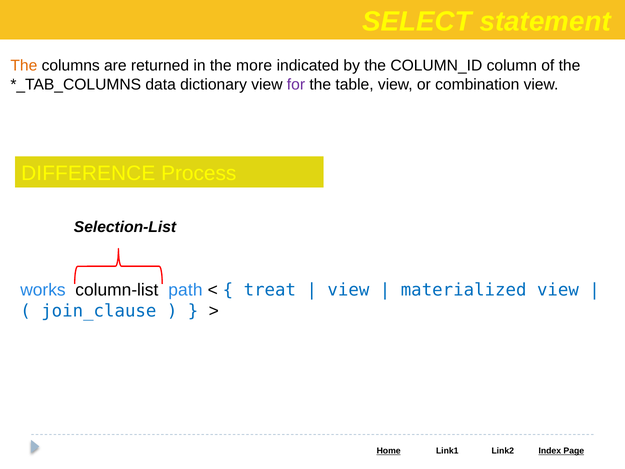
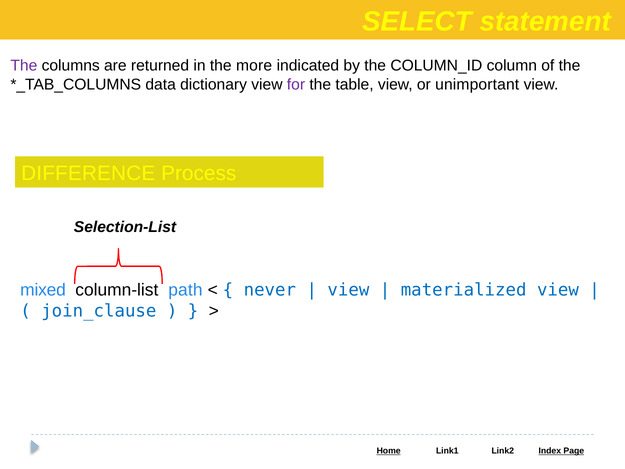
The at (24, 66) colour: orange -> purple
combination: combination -> unimportant
works: works -> mixed
treat: treat -> never
